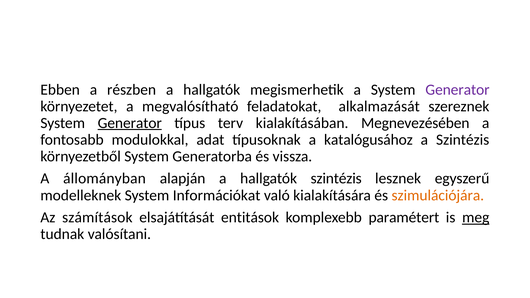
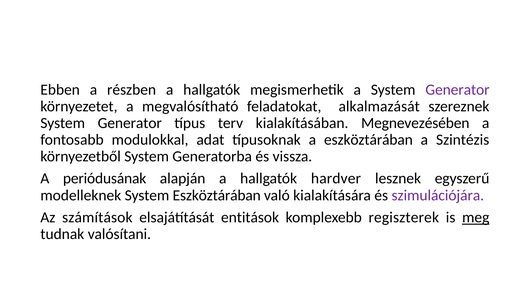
Generator at (130, 123) underline: present -> none
a katalógusához: katalógusához -> eszköztárában
állományban: állományban -> periódusának
hallgatók szintézis: szintézis -> hardver
System Információkat: Információkat -> Eszköztárában
szimulációjára colour: orange -> purple
paramétert: paramétert -> regiszterek
